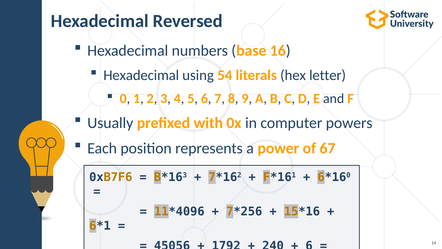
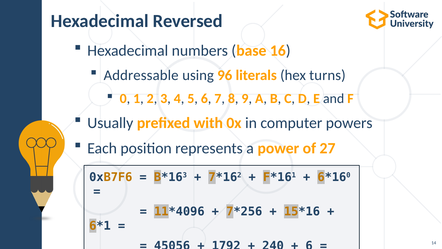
Hexadecimal at (141, 75): Hexadecimal -> Addressable
54: 54 -> 96
letter: letter -> turns
67: 67 -> 27
